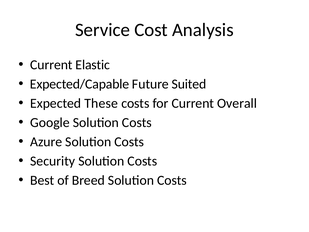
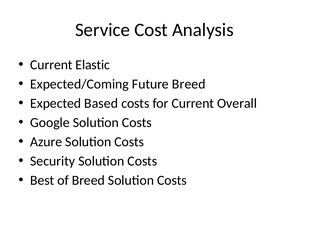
Expected/Capable: Expected/Capable -> Expected/Coming
Future Suited: Suited -> Breed
These: These -> Based
